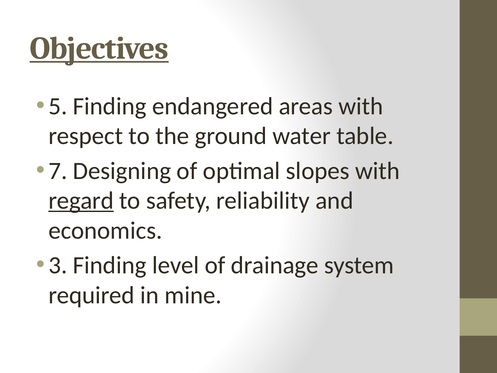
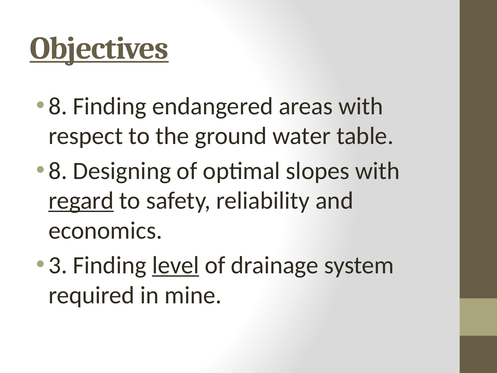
5 at (58, 106): 5 -> 8
7 at (58, 171): 7 -> 8
level underline: none -> present
